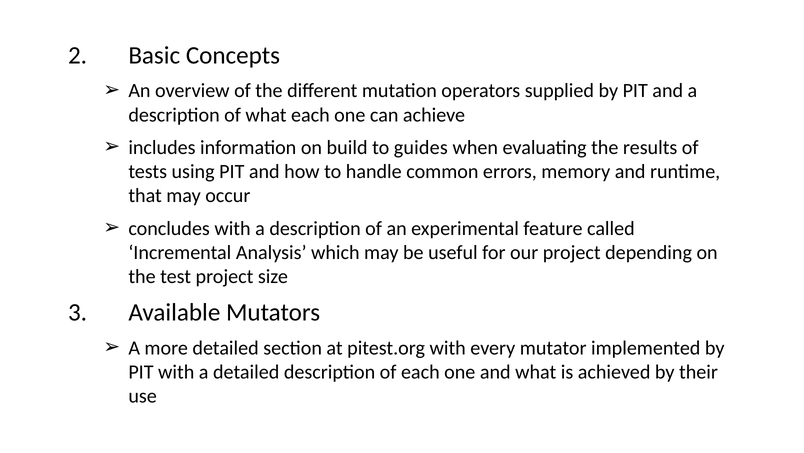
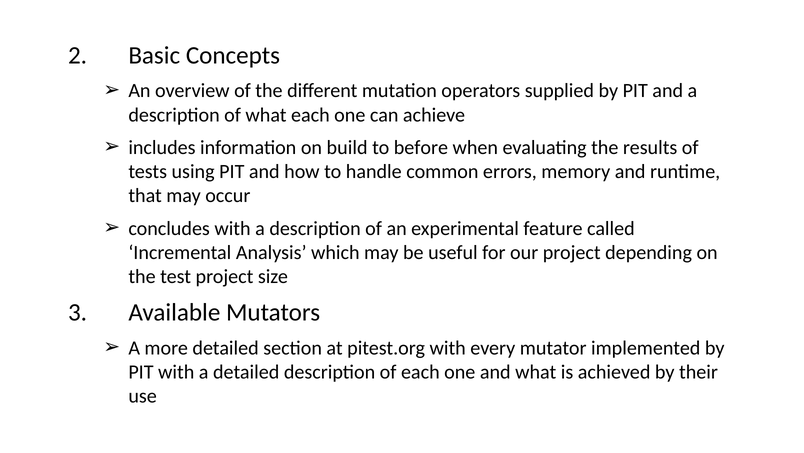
guides: guides -> before
